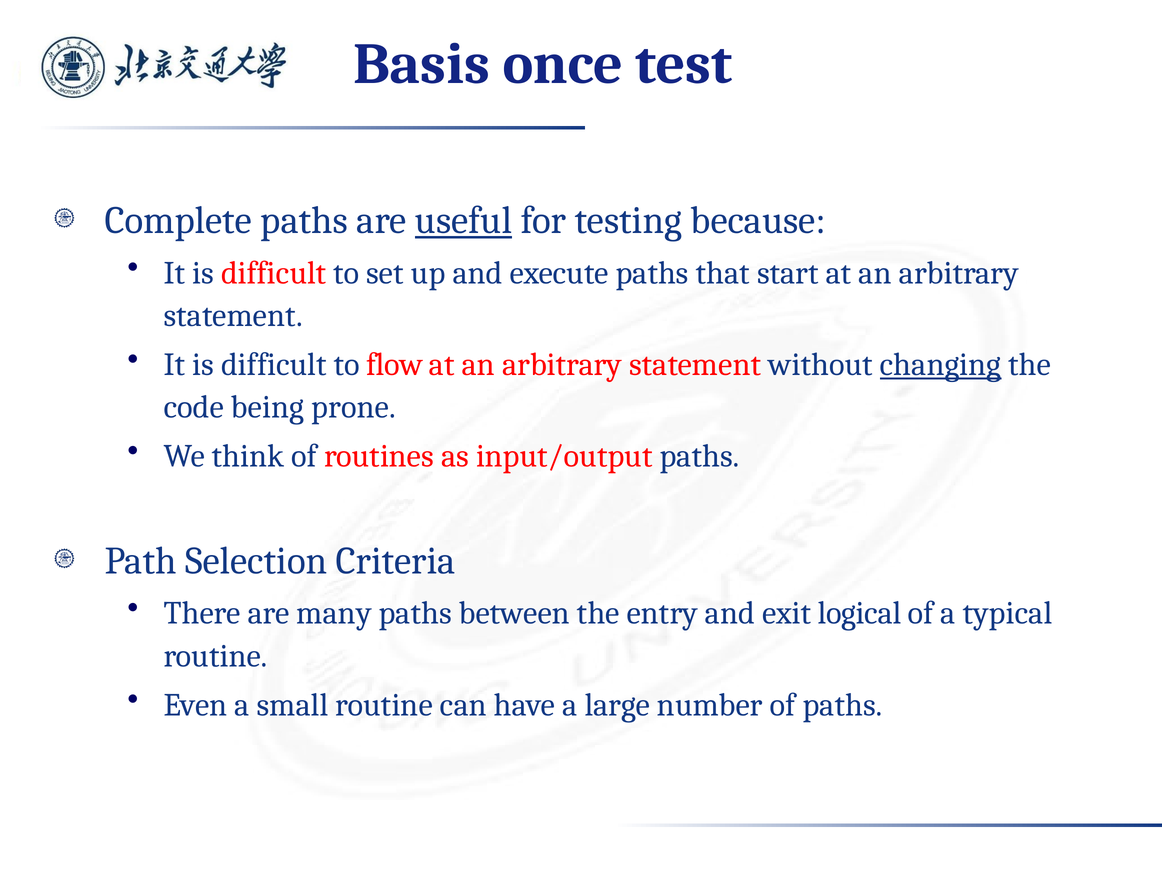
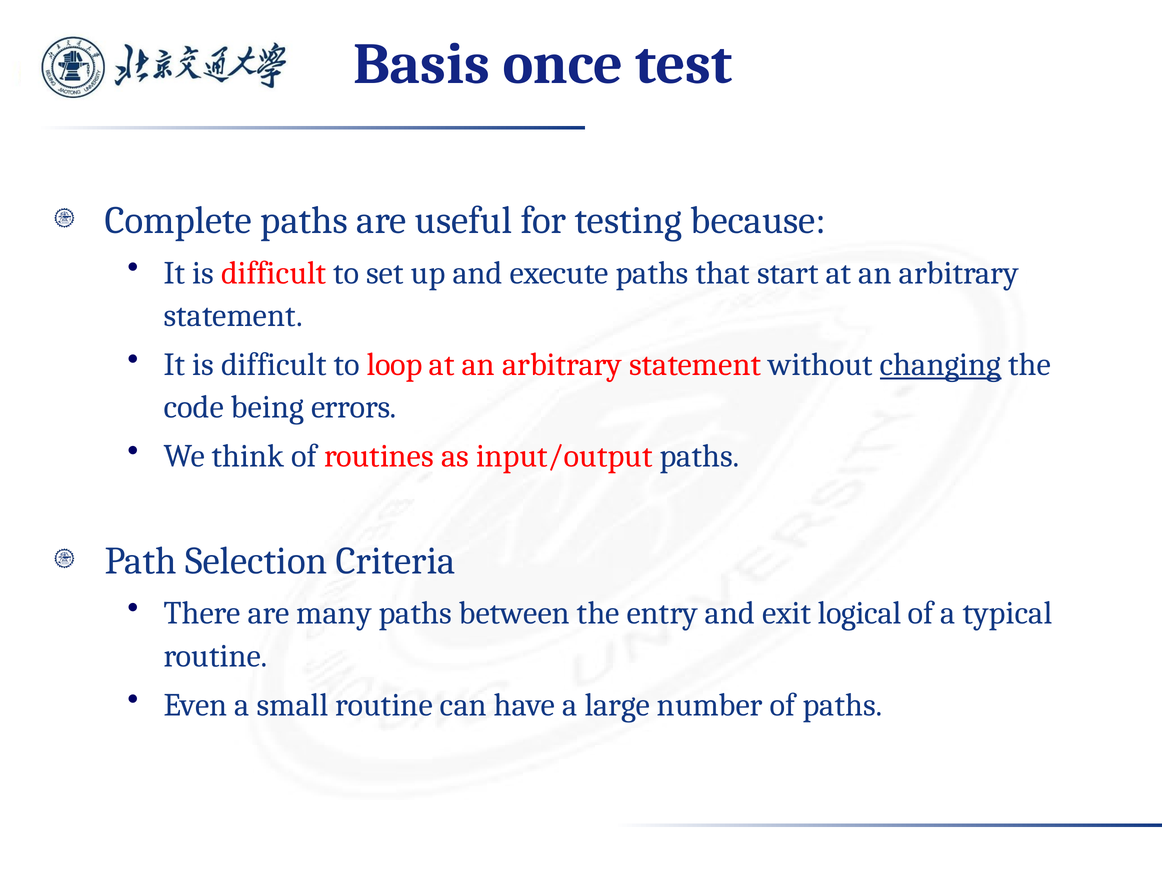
useful underline: present -> none
flow: flow -> loop
prone: prone -> errors
